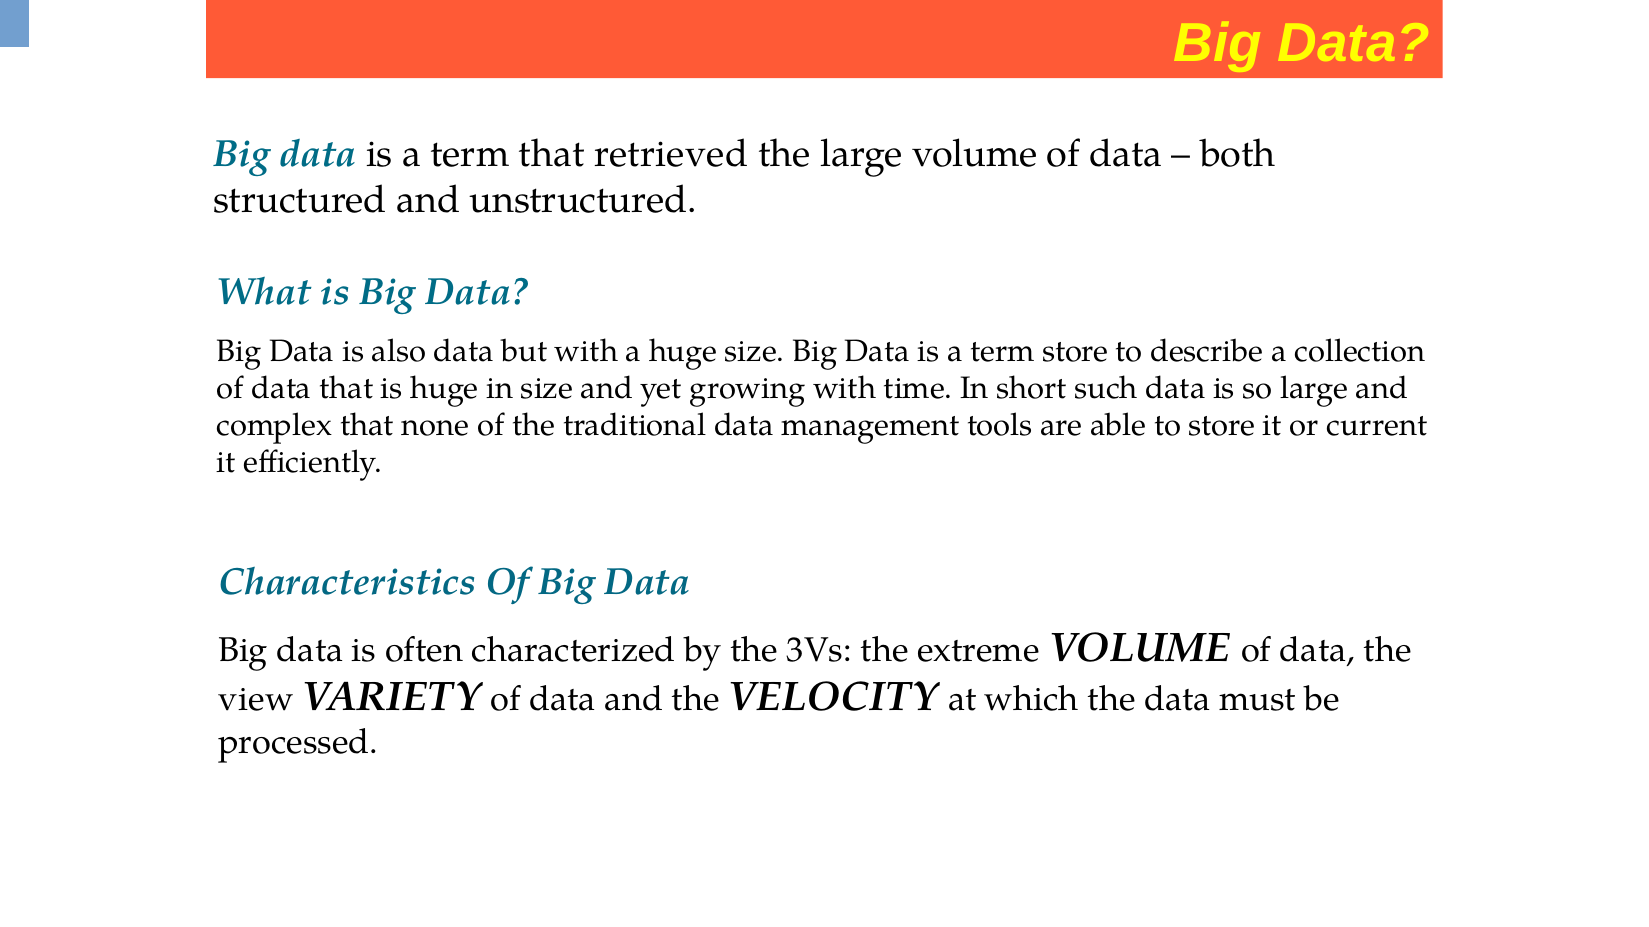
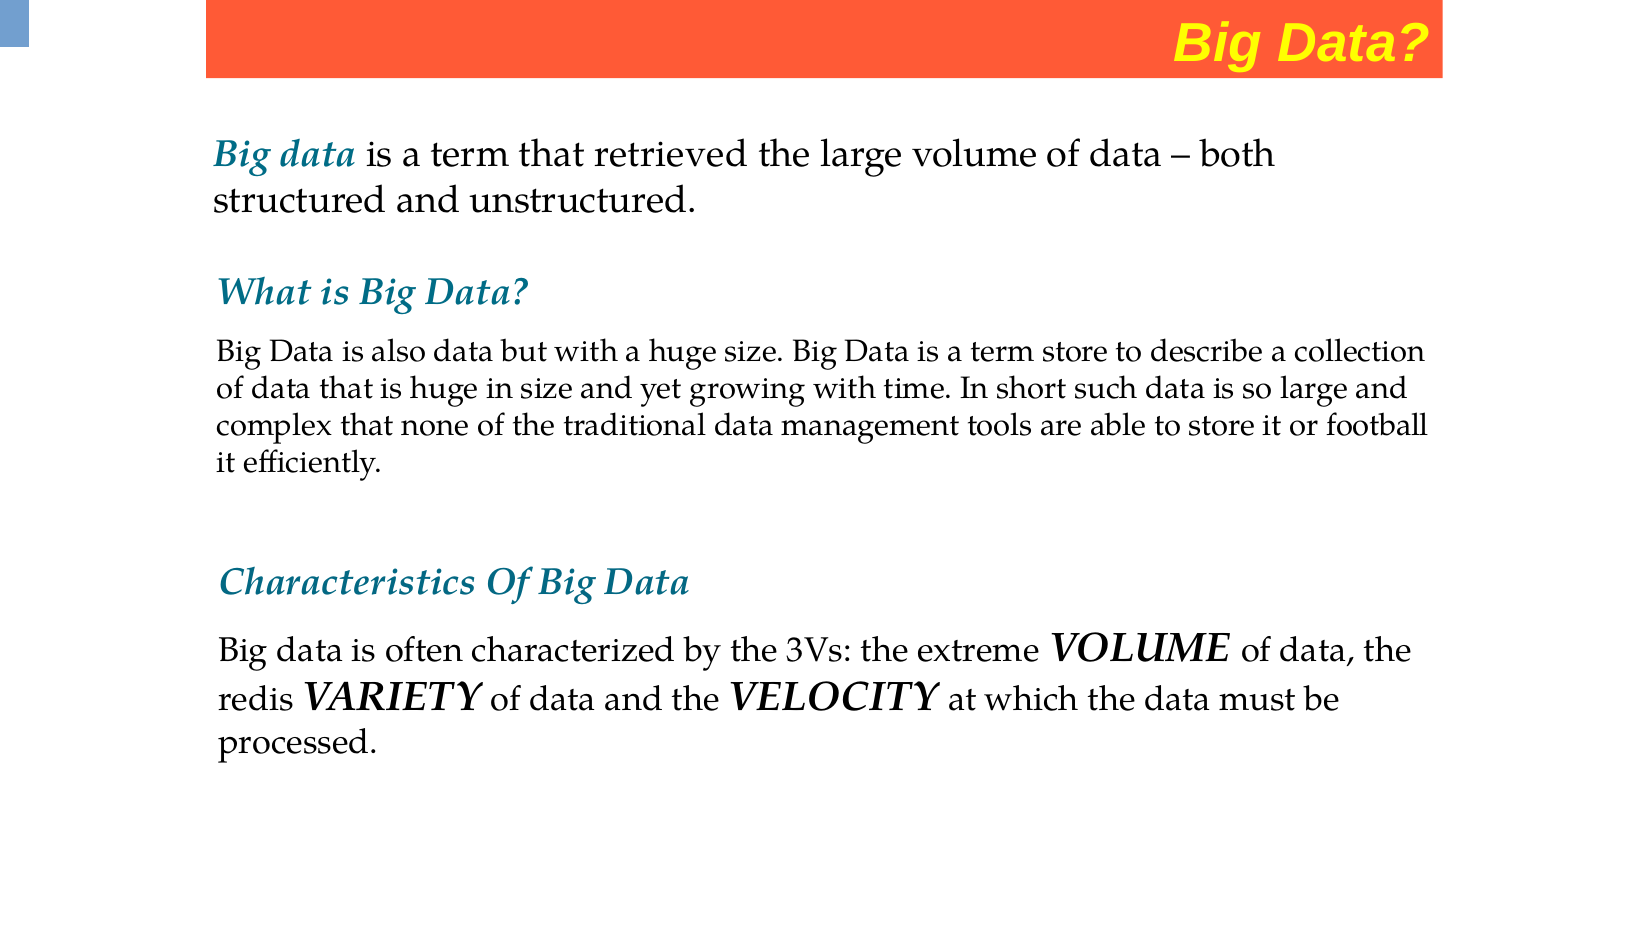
current: current -> football
view: view -> redis
